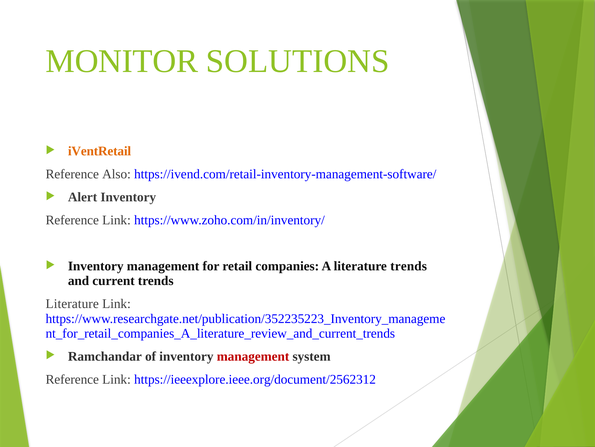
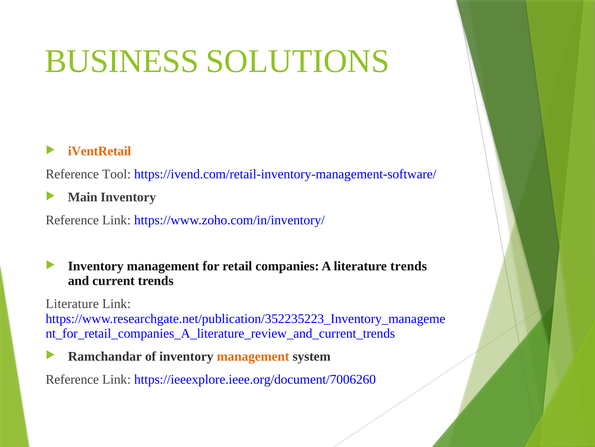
MONITOR: MONITOR -> BUSINESS
Also: Also -> Tool
Alert: Alert -> Main
management at (253, 356) colour: red -> orange
https://ieeexplore.ieee.org/document/2562312: https://ieeexplore.ieee.org/document/2562312 -> https://ieeexplore.ieee.org/document/7006260
